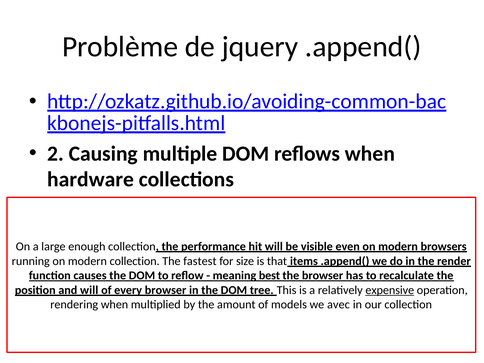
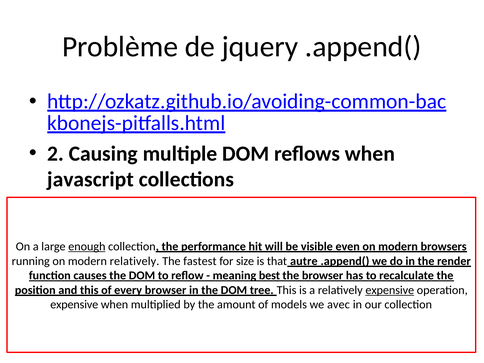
hardware: hardware -> javascript
enough underline: none -> present
modern collection: collection -> relatively
items: items -> autre
and will: will -> this
rendering at (74, 305): rendering -> expensive
